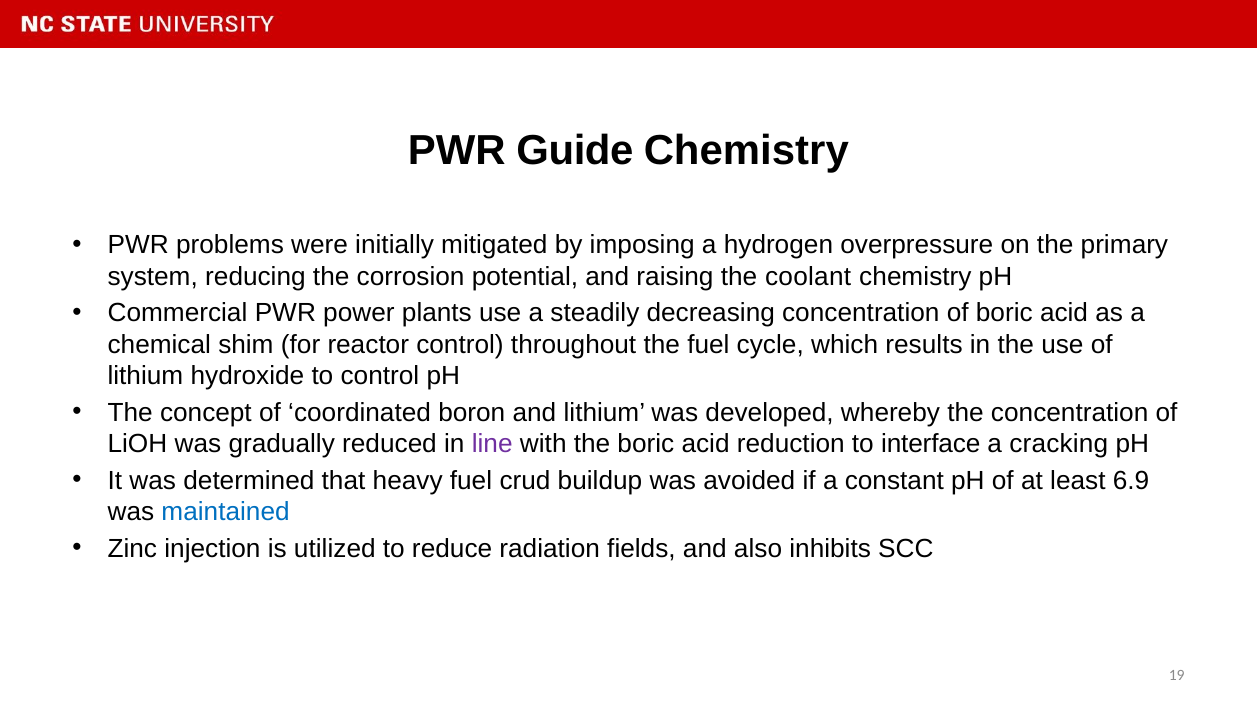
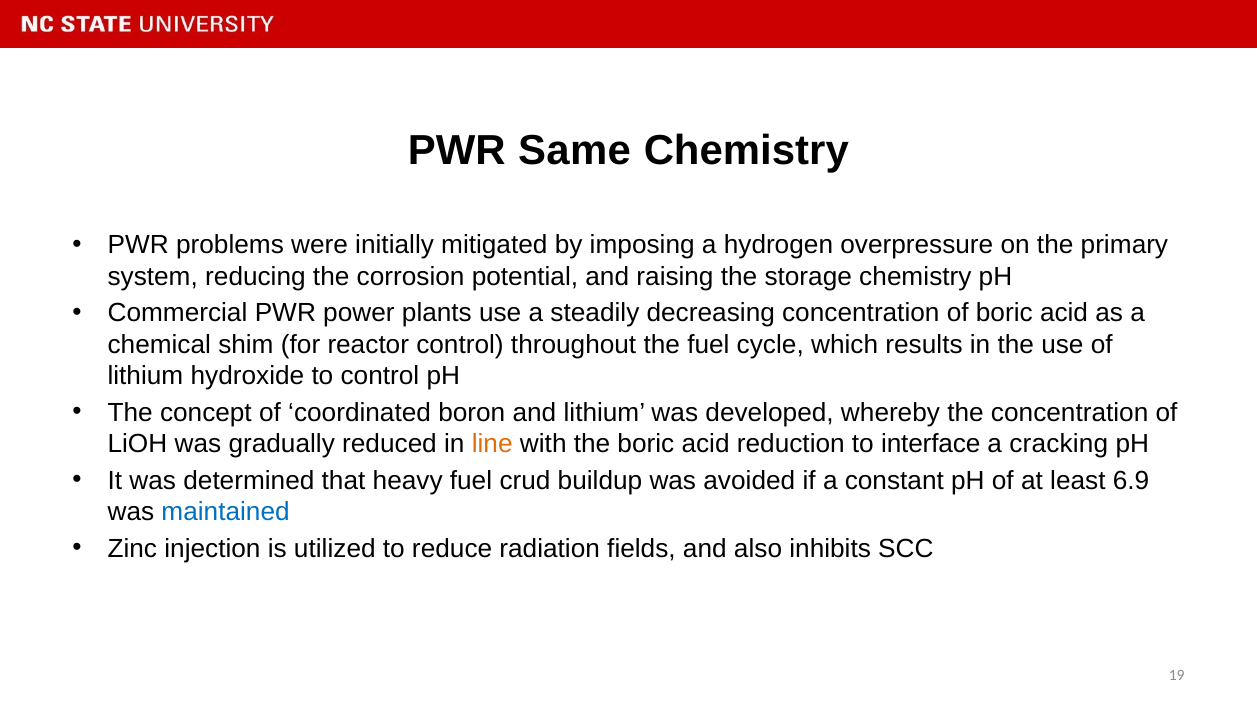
Guide: Guide -> Same
coolant: coolant -> storage
line colour: purple -> orange
